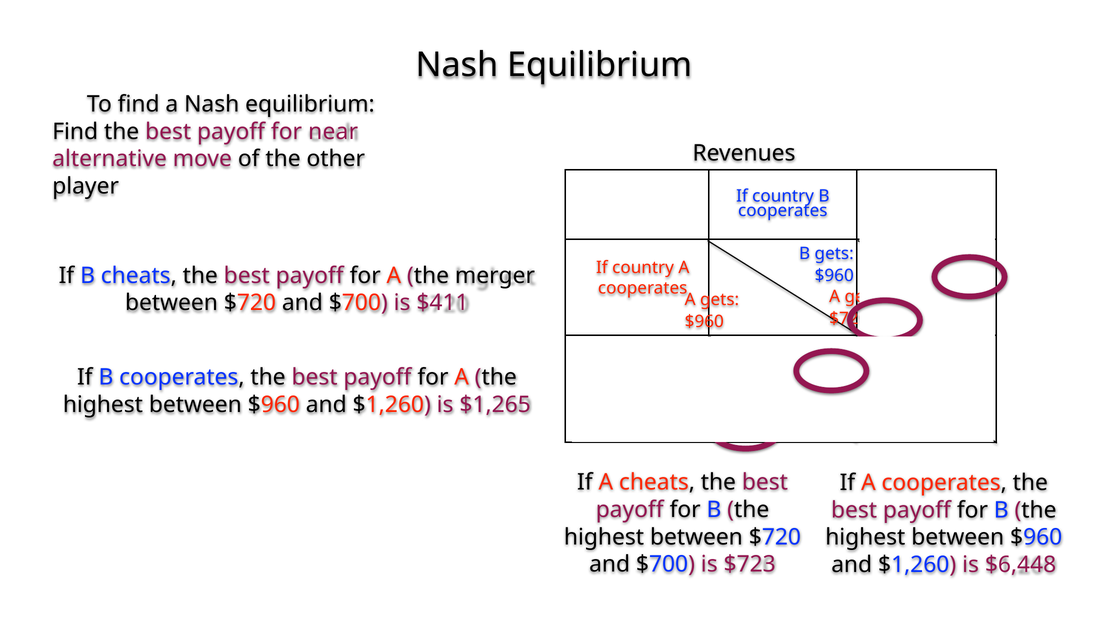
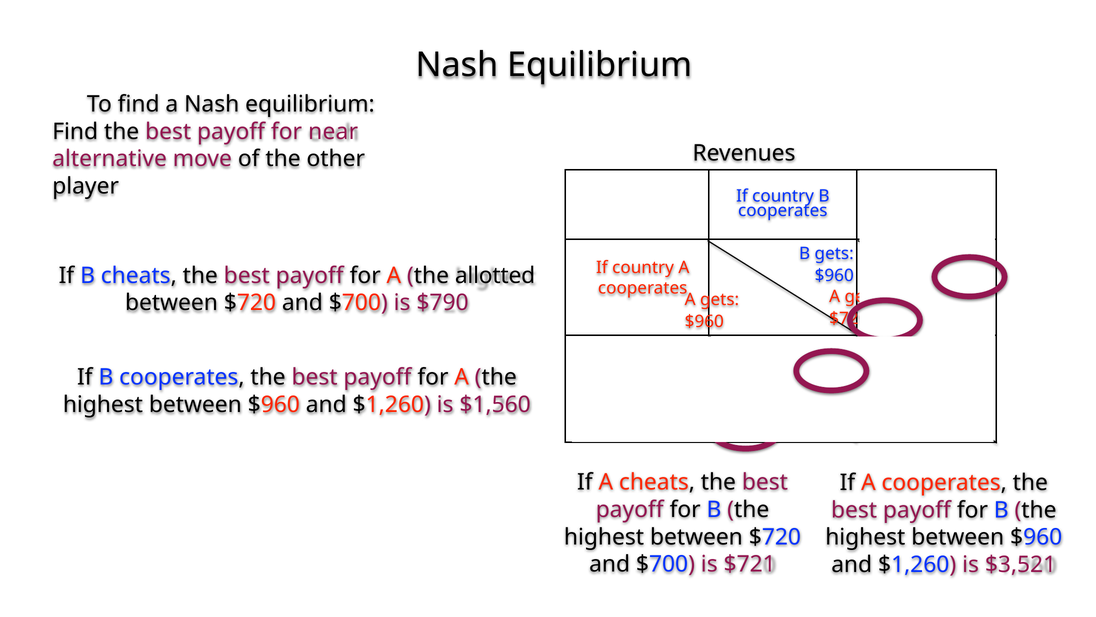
merger: merger -> allotted
$411: $411 -> $790
$1,265: $1,265 -> $1,560
$723: $723 -> $721
$6,448: $6,448 -> $3,521
